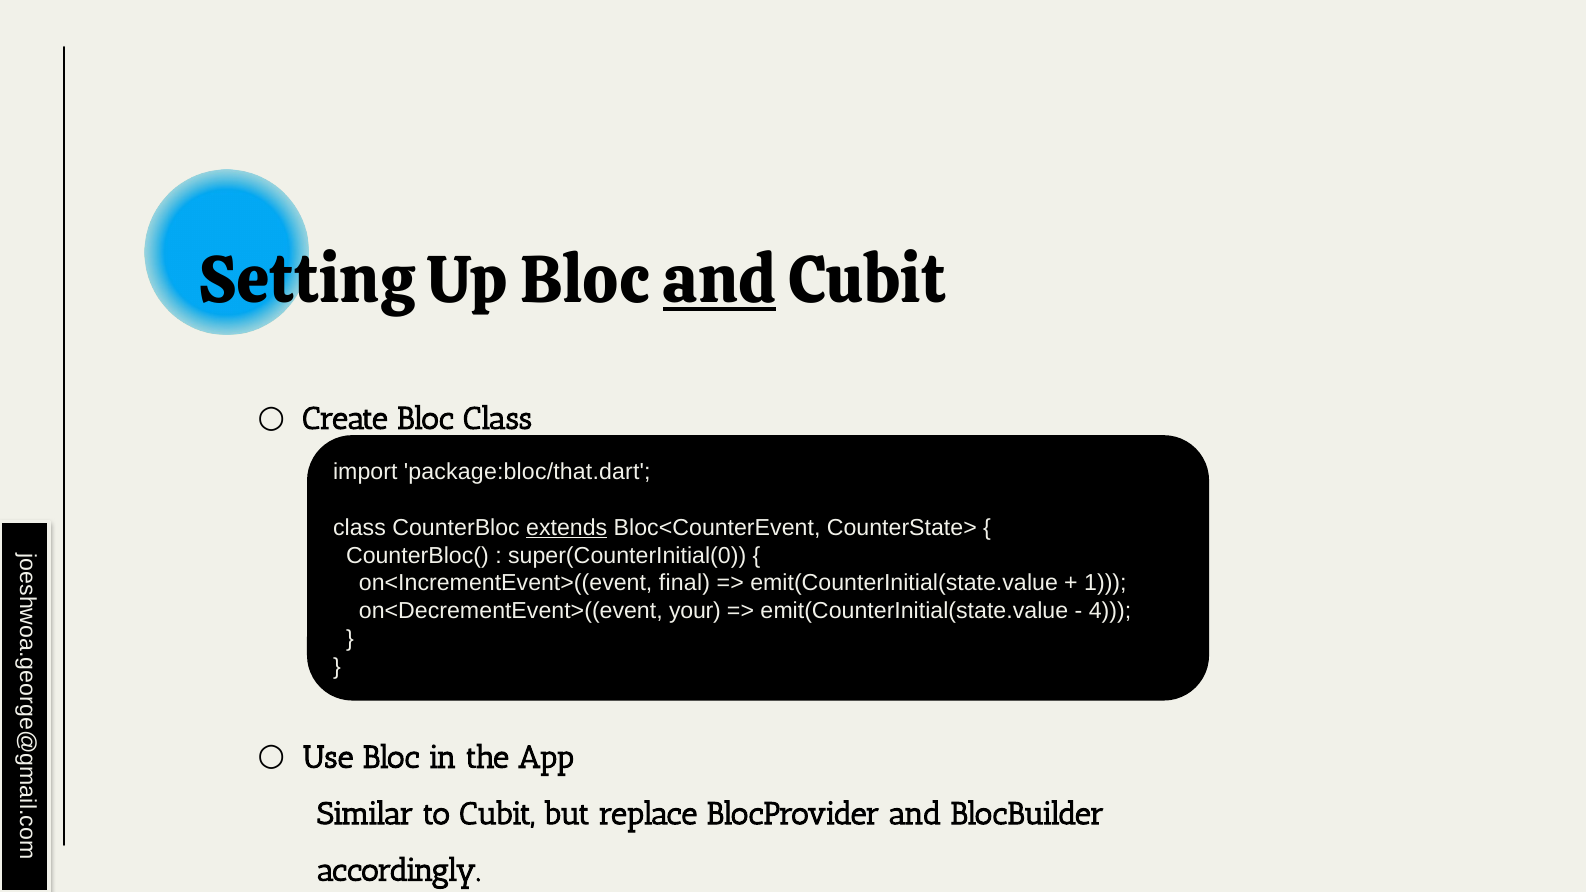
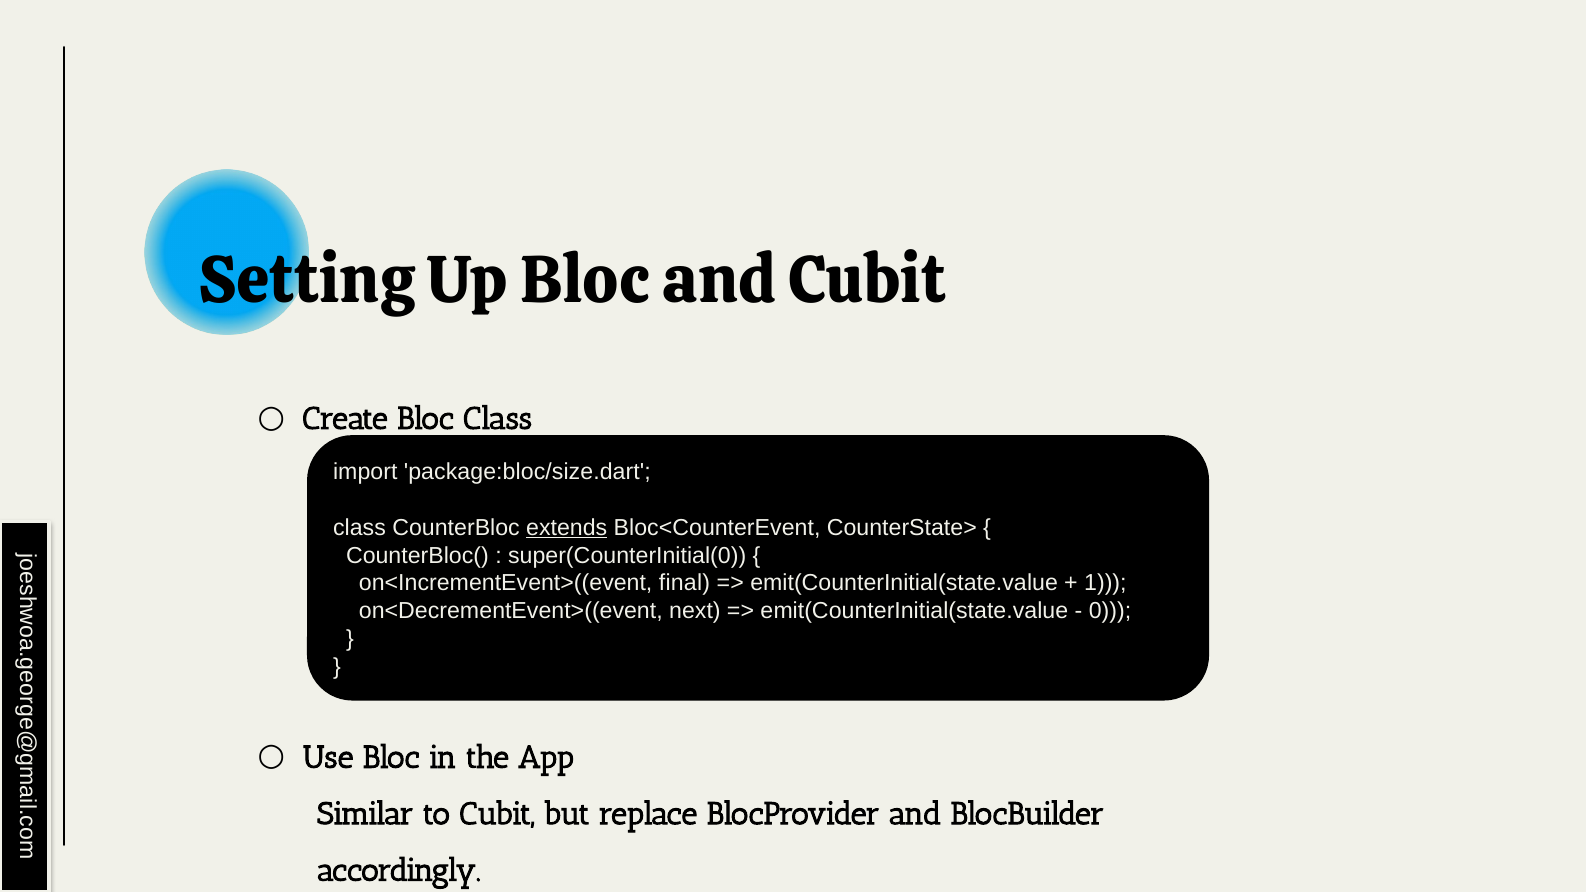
and at (719, 281) underline: present -> none
package:bloc/that.dart: package:bloc/that.dart -> package:bloc/size.dart
your: your -> next
4: 4 -> 0
